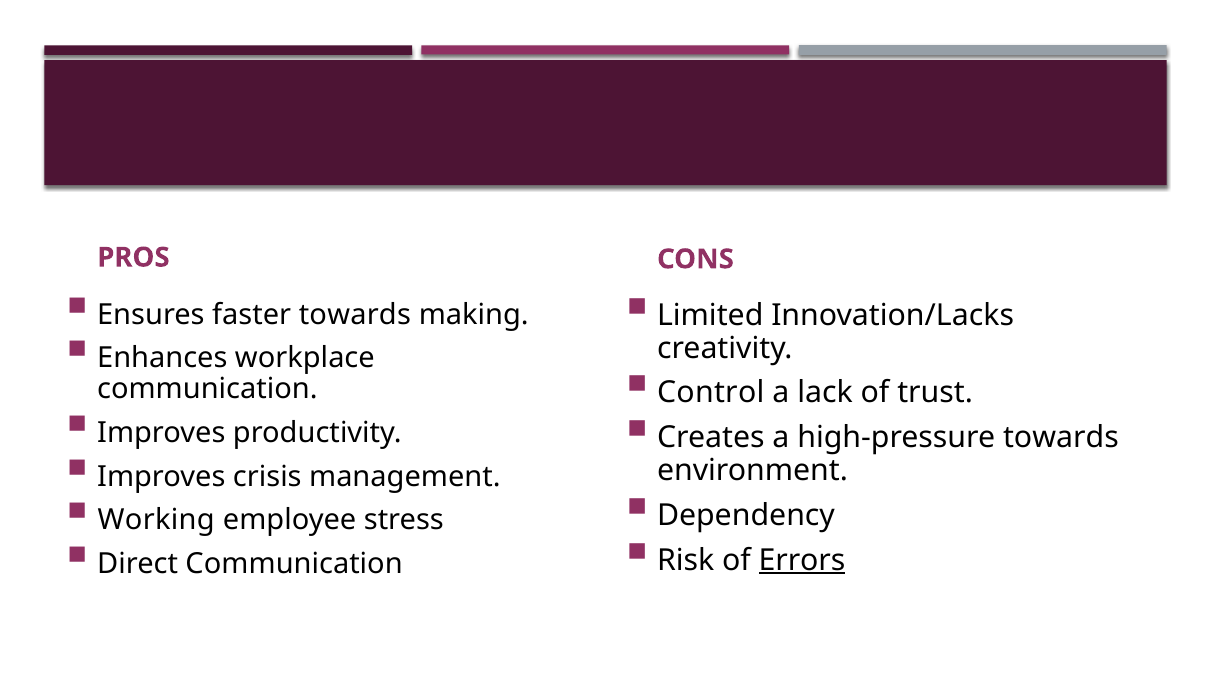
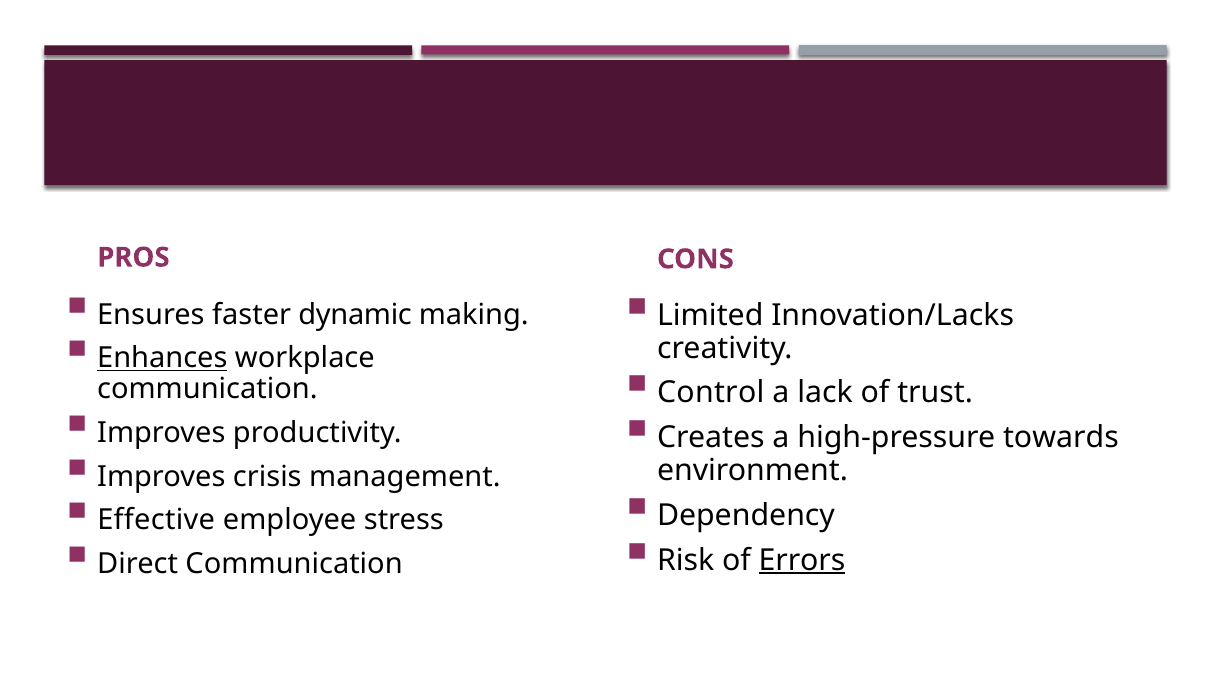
faster towards: towards -> dynamic
Enhances underline: none -> present
Working: Working -> Effective
